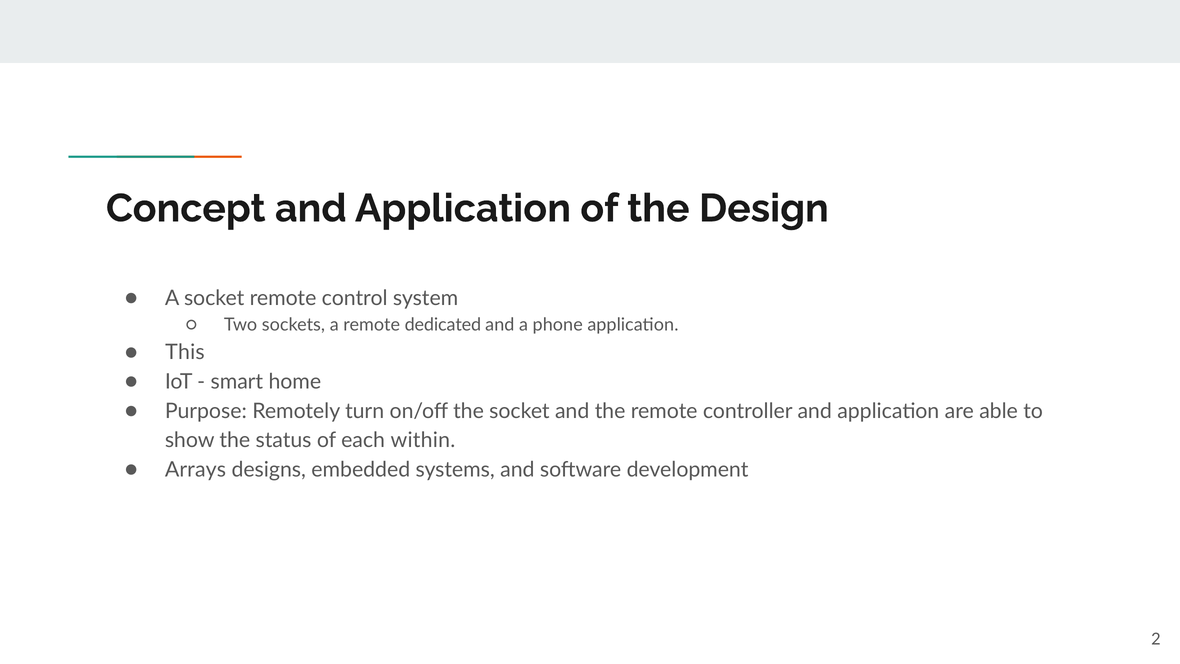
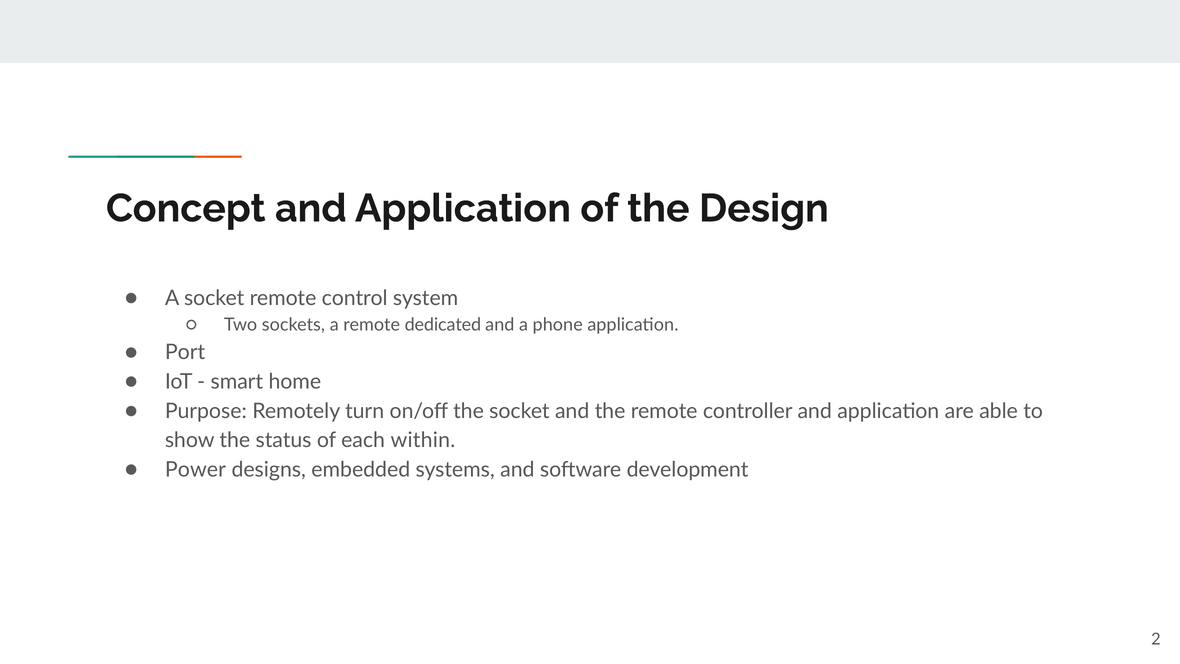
This: This -> Port
Arrays: Arrays -> Power
